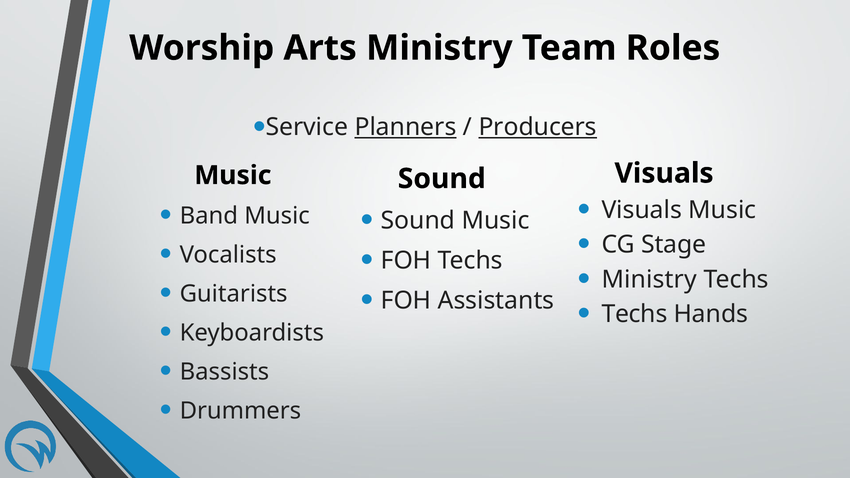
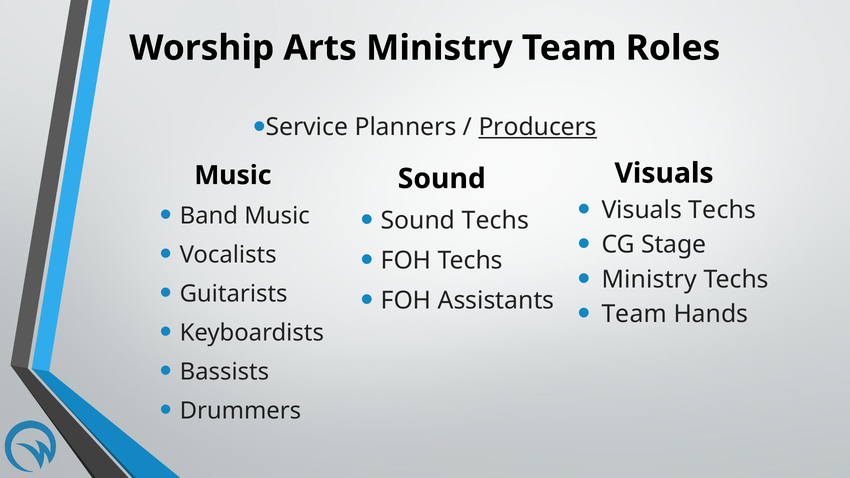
Planners underline: present -> none
Visuals Music: Music -> Techs
Sound Music: Music -> Techs
Techs at (634, 314): Techs -> Team
